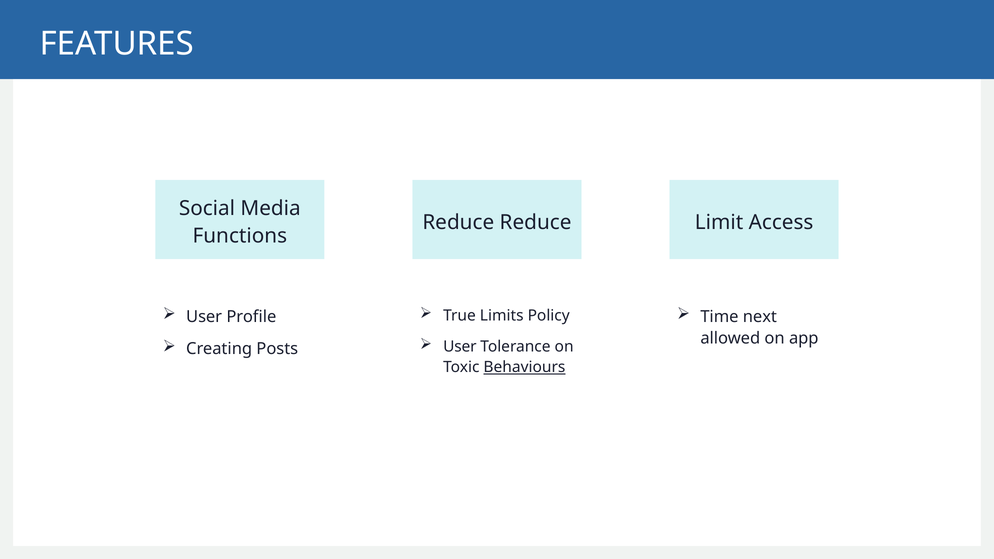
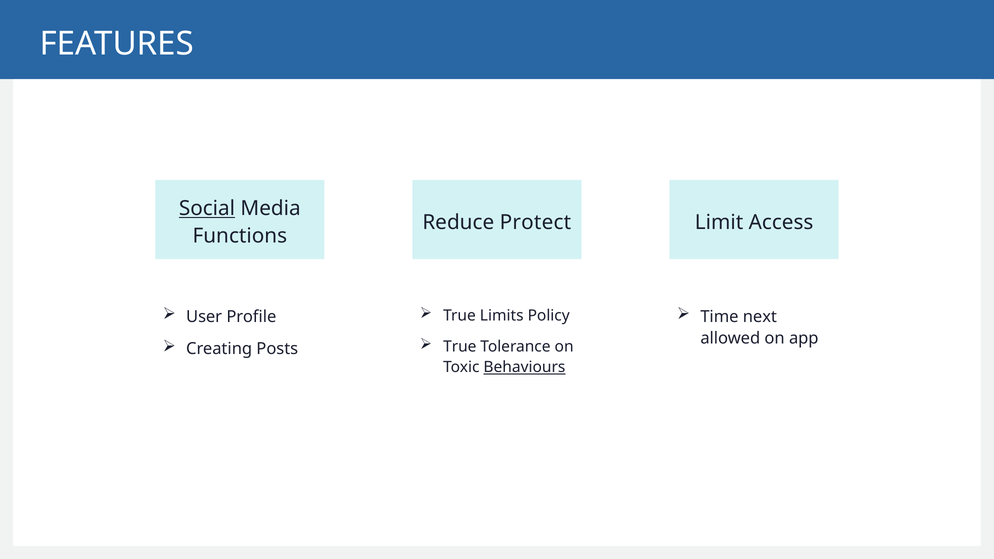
Social underline: none -> present
Reduce Reduce: Reduce -> Protect
User at (460, 347): User -> True
